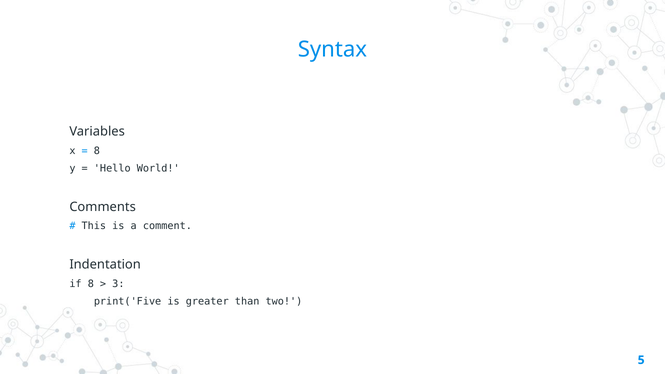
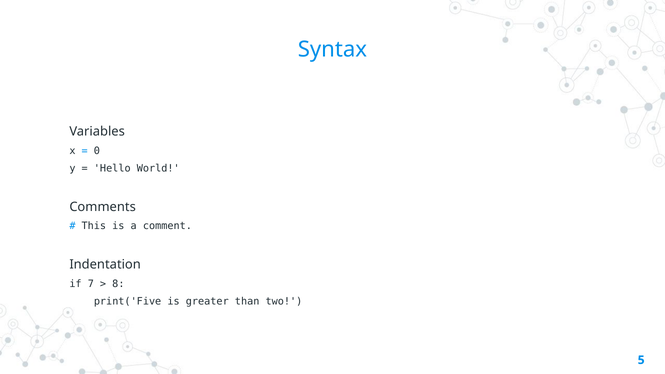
8 at (97, 151): 8 -> 0
if 8: 8 -> 7
3: 3 -> 8
